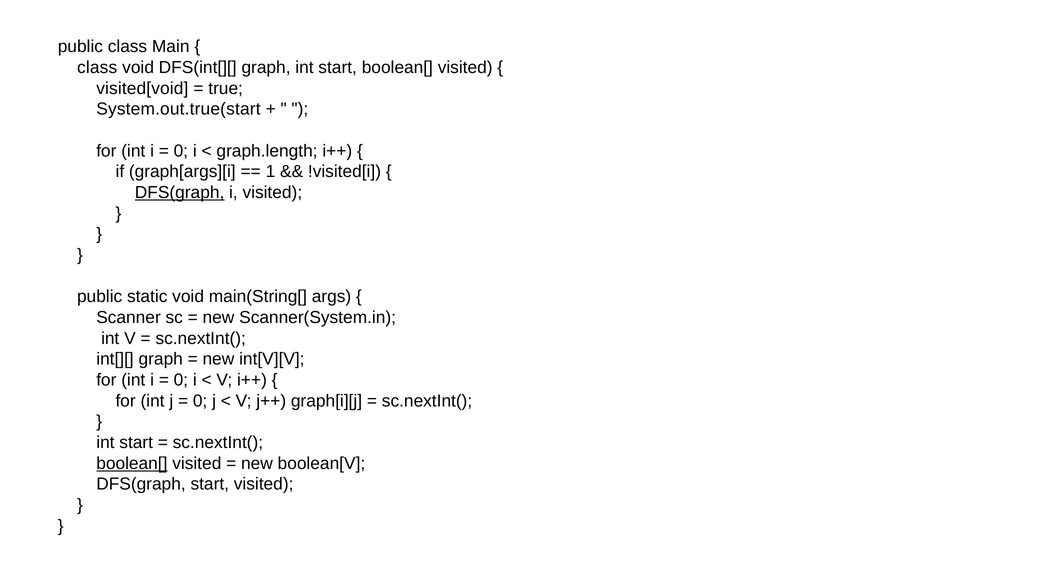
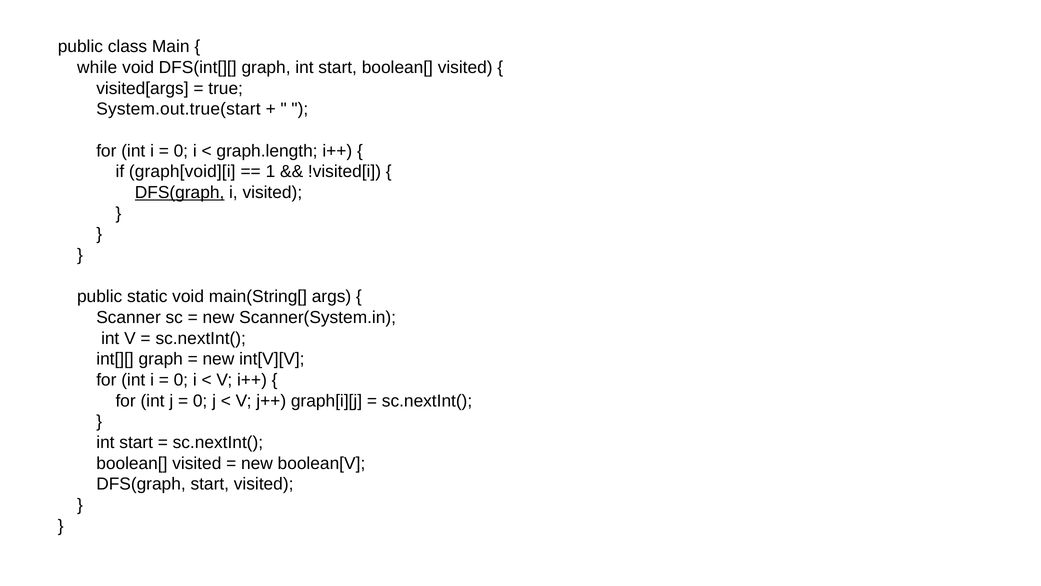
class at (97, 68): class -> while
visited[void: visited[void -> visited[args
graph[args][i: graph[args][i -> graph[void][i
boolean[ at (132, 463) underline: present -> none
